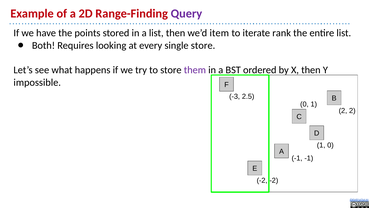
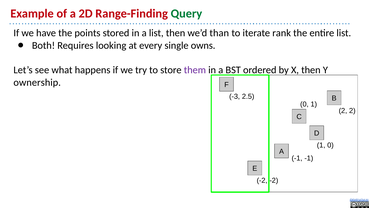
Query colour: purple -> green
item: item -> than
single store: store -> owns
impossible: impossible -> ownership
